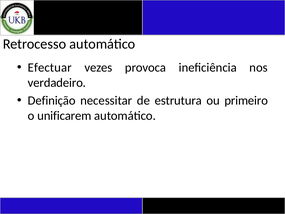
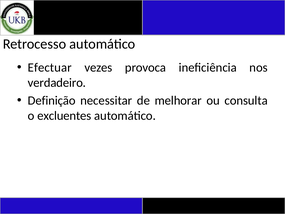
estrutura: estrutura -> melhorar
primeiro: primeiro -> consulta
unificarem: unificarem -> excluentes
